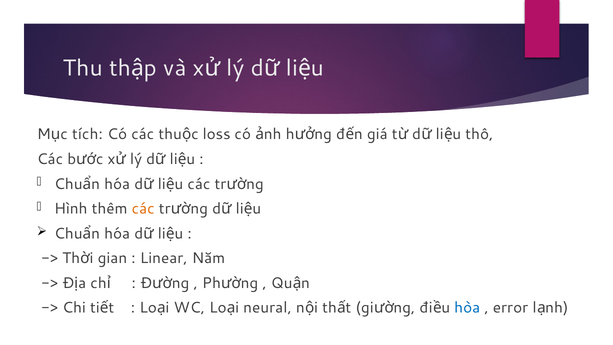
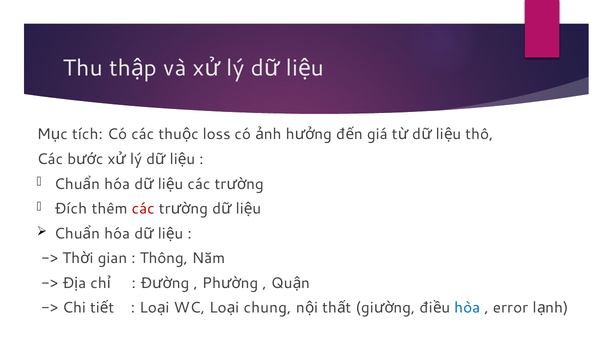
Hình: Hình -> Đích
các at (143, 209) colour: orange -> red
Linear: Linear -> Thông
neural: neural -> chung
